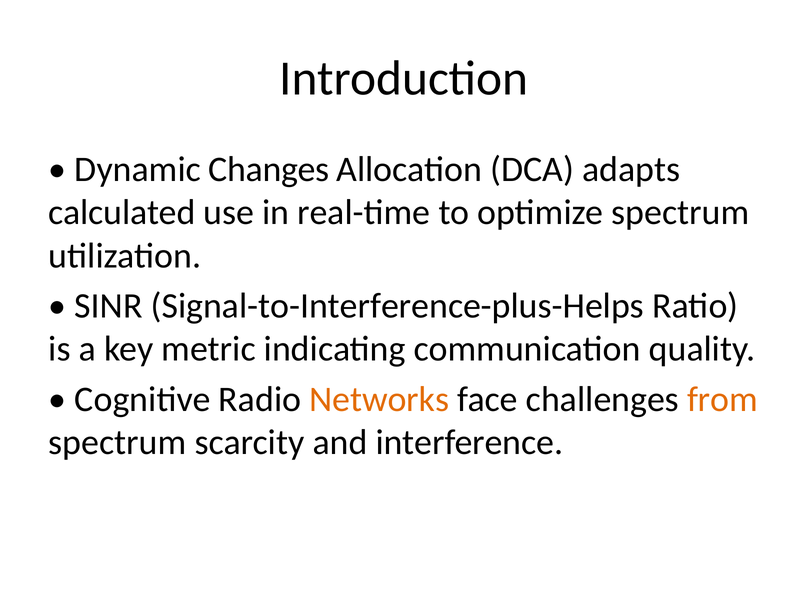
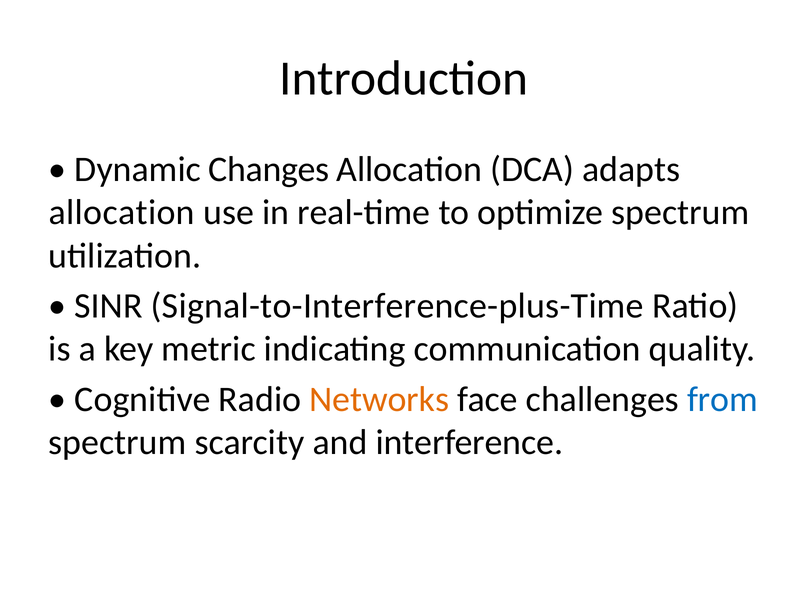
calculated at (122, 213): calculated -> allocation
Signal-to-Interference-plus-Helps: Signal-to-Interference-plus-Helps -> Signal-to-Interference-plus-Time
from colour: orange -> blue
